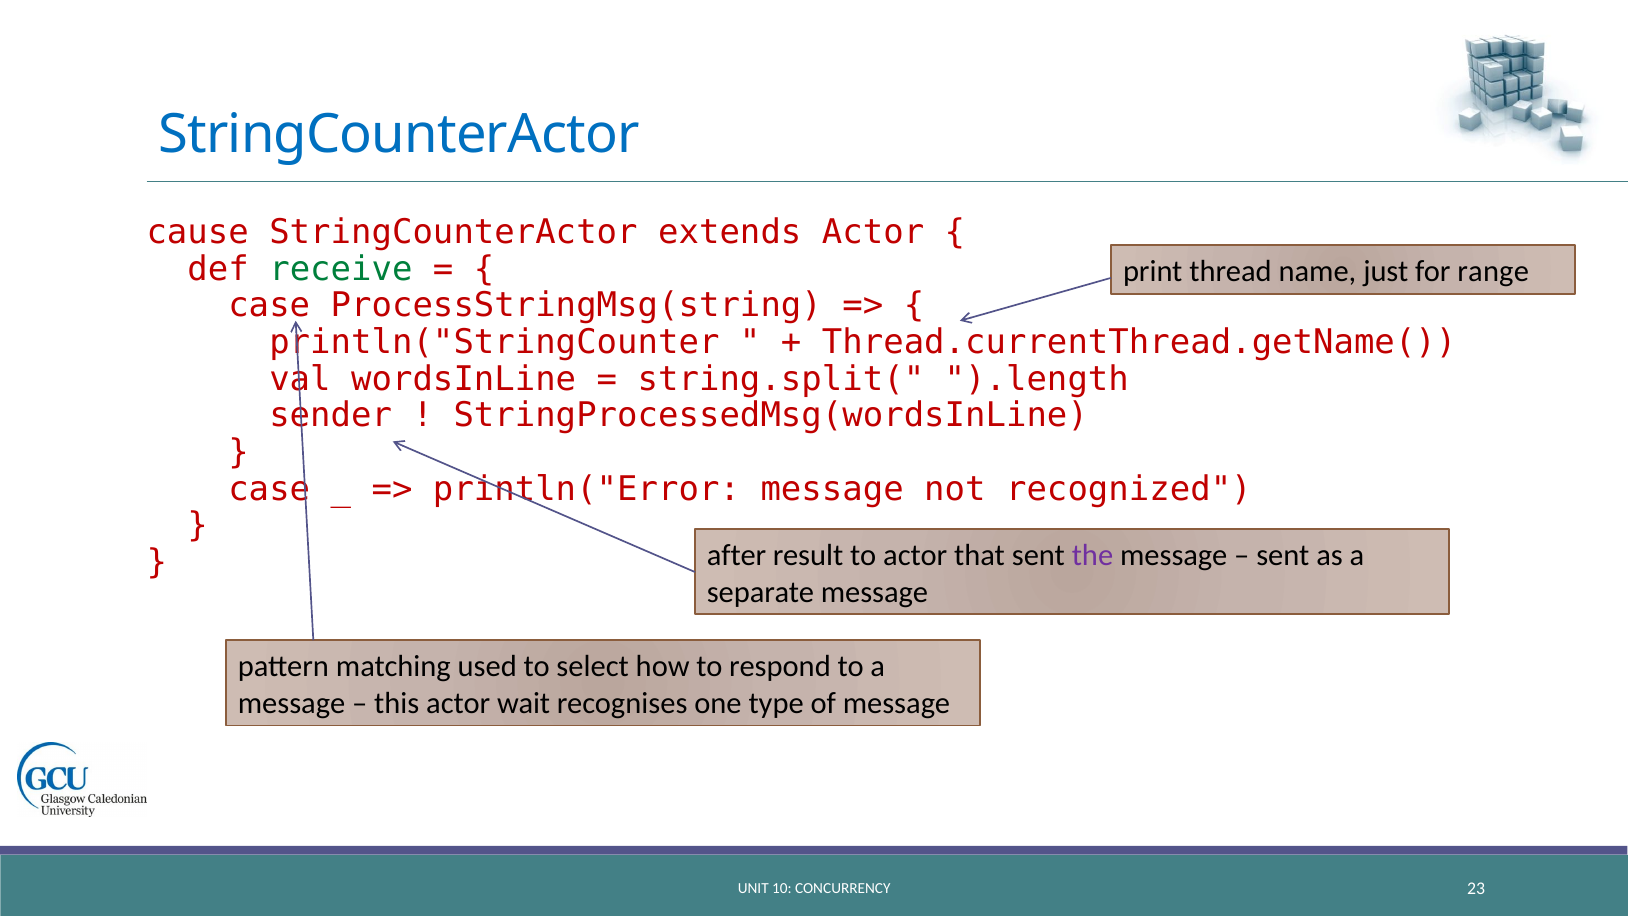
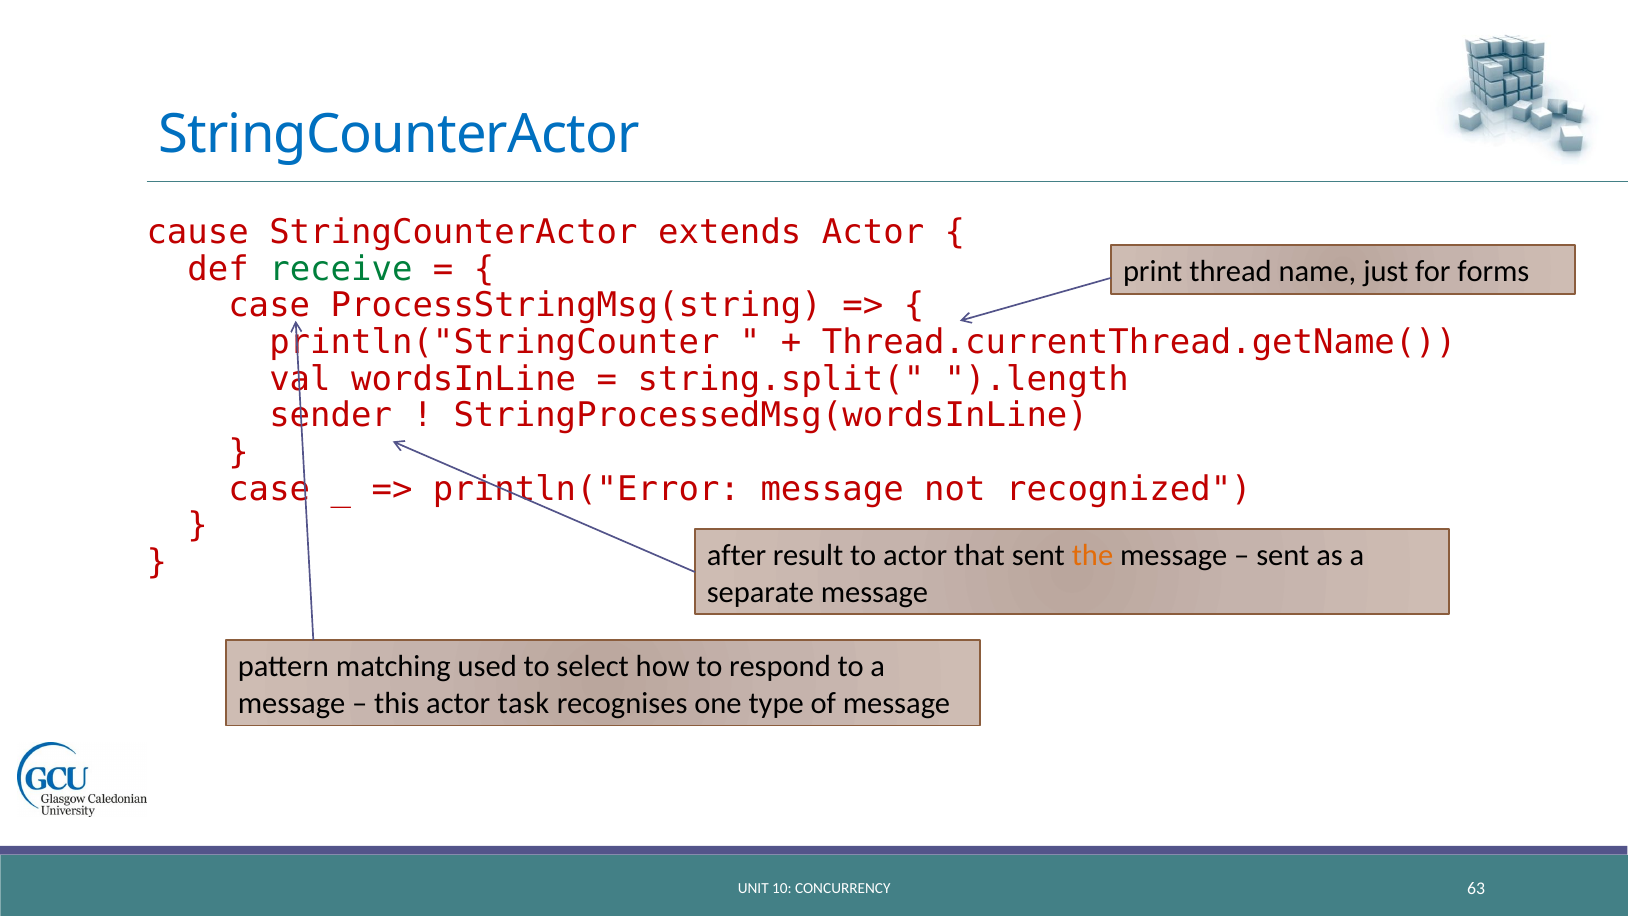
range: range -> forms
the colour: purple -> orange
wait: wait -> task
23: 23 -> 63
